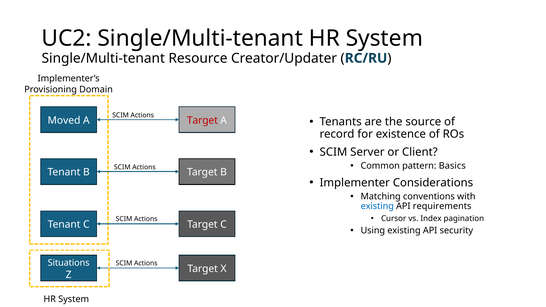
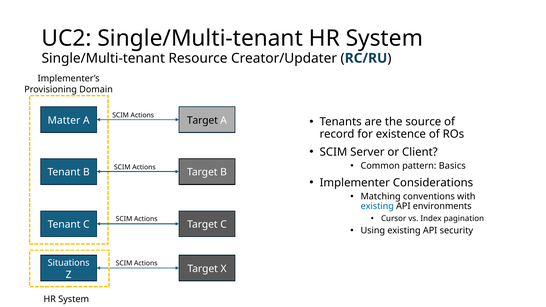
Moved: Moved -> Matter
Target at (202, 120) colour: red -> black
requirements: requirements -> environments
